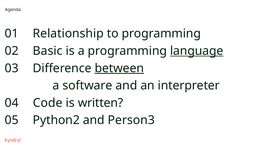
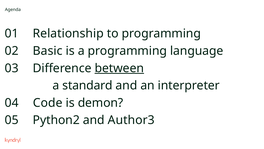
language underline: present -> none
software: software -> standard
written: written -> demon
Person3: Person3 -> Author3
